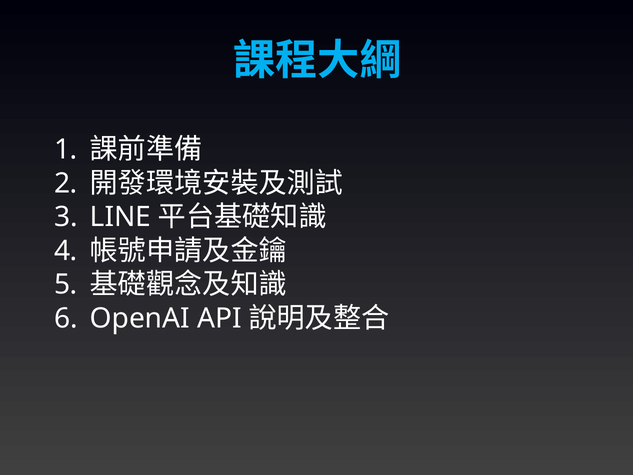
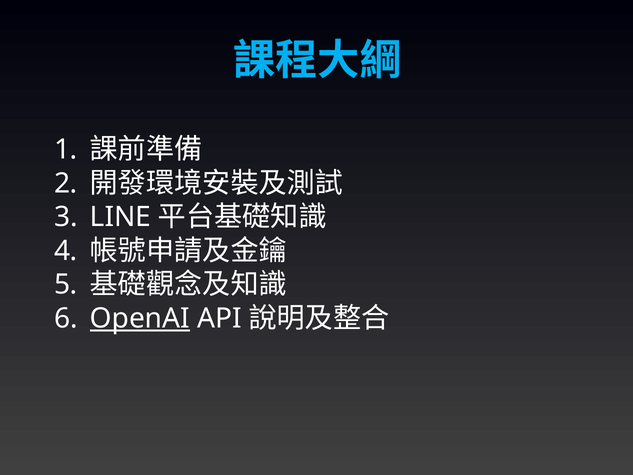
OpenAI underline: none -> present
